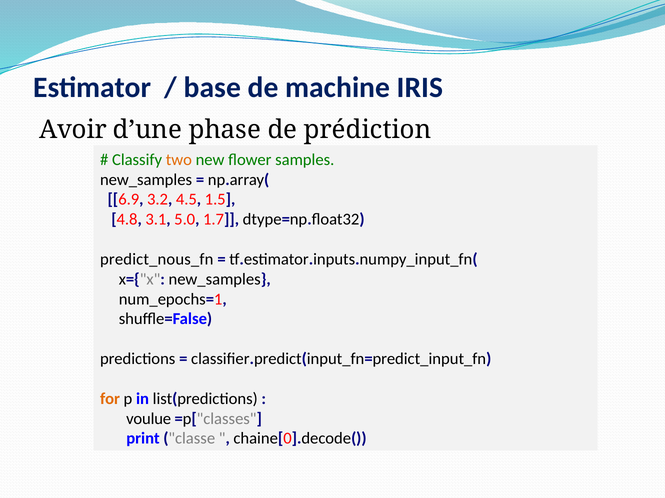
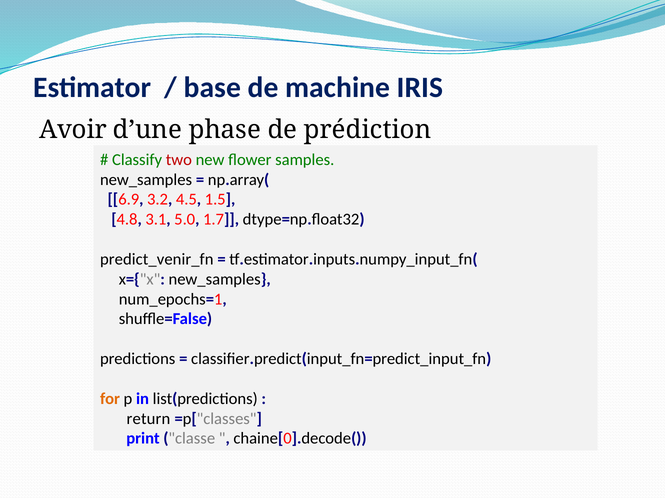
two colour: orange -> red
predict_nous_fn: predict_nous_fn -> predict_venir_fn
voulue: voulue -> return
